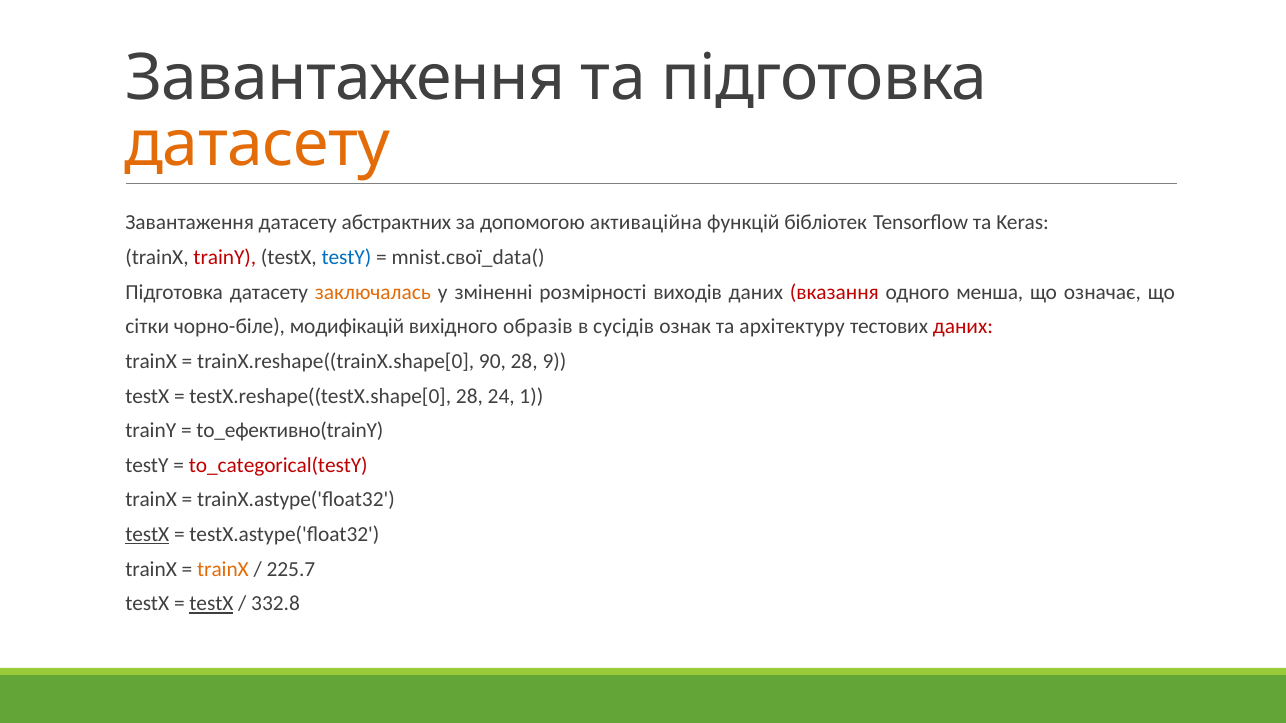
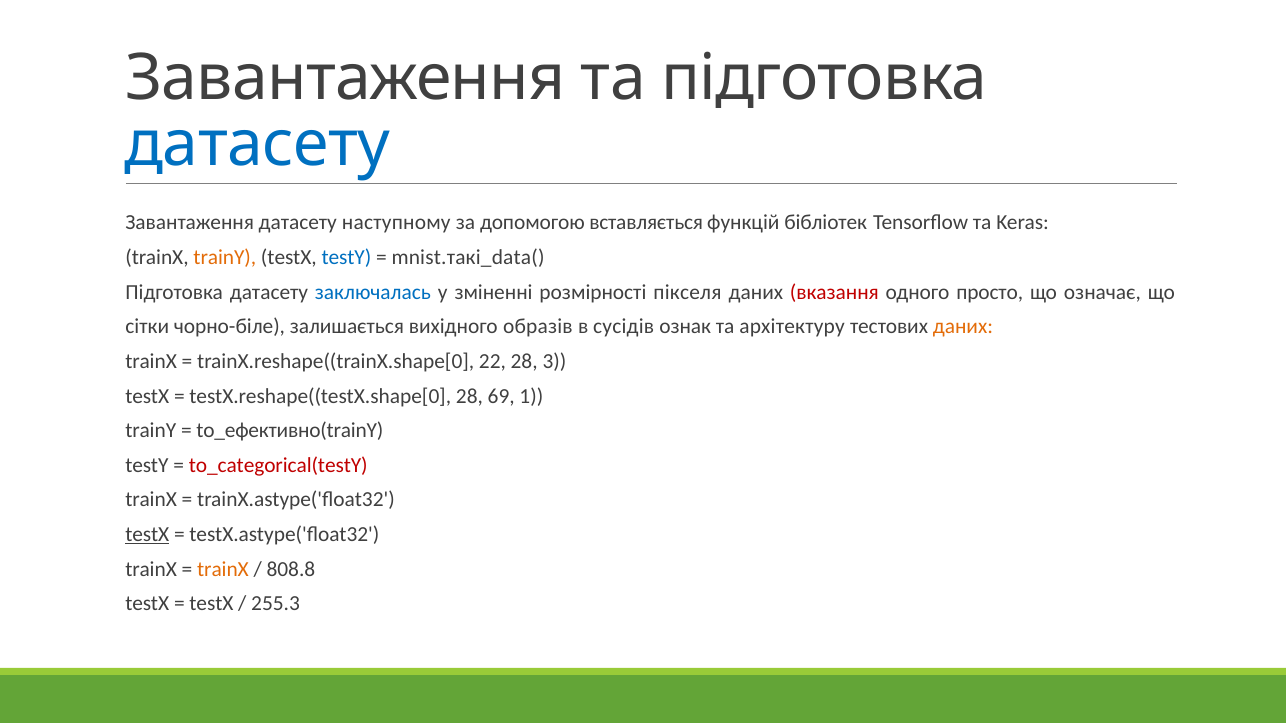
датасету at (257, 144) colour: orange -> blue
абстрактних: абстрактних -> наступному
активаційна: активаційна -> вставляється
trainY at (225, 257) colour: red -> orange
mnist.свої_data(: mnist.свої_data( -> mnist.такі_data(
заключалась colour: orange -> blue
виходів: виходів -> пікселя
менша: менша -> просто
модифікацій: модифікацій -> залишається
даних at (963, 327) colour: red -> orange
90: 90 -> 22
9: 9 -> 3
24: 24 -> 69
225.7: 225.7 -> 808.8
testX at (211, 604) underline: present -> none
332.8: 332.8 -> 255.3
